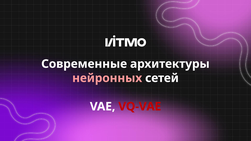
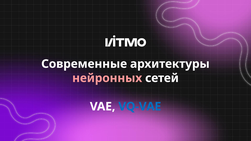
VQ-VAE colour: red -> blue
